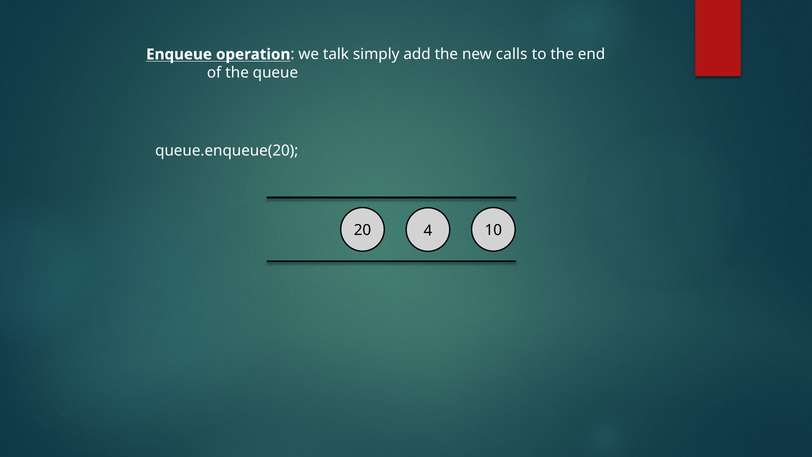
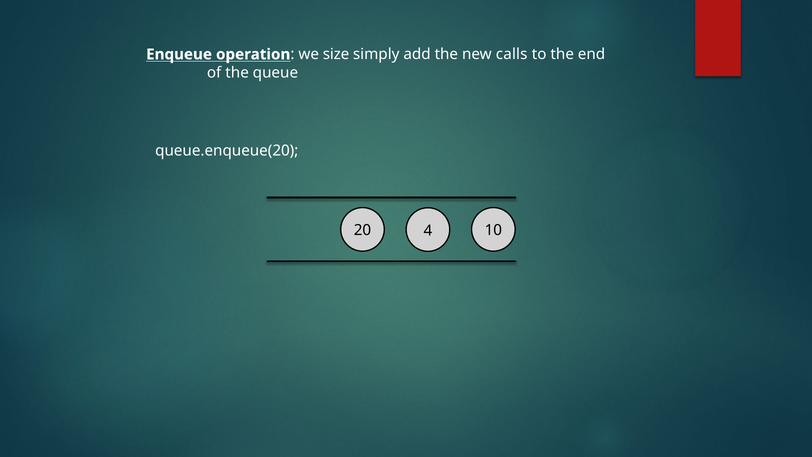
talk: talk -> size
